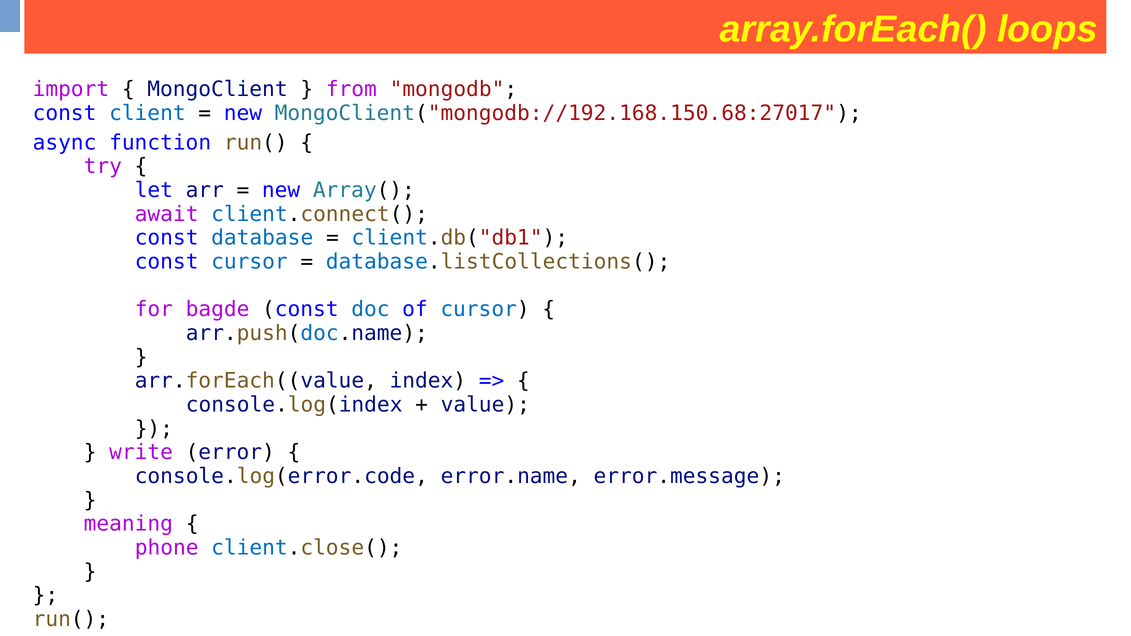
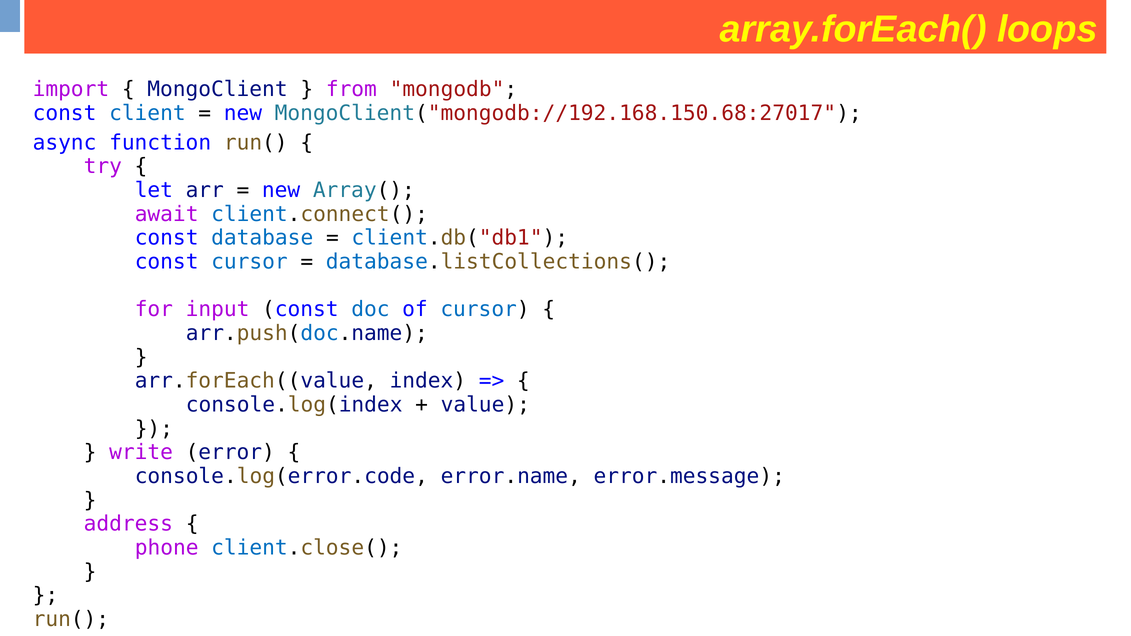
bagde: bagde -> input
meaning: meaning -> address
